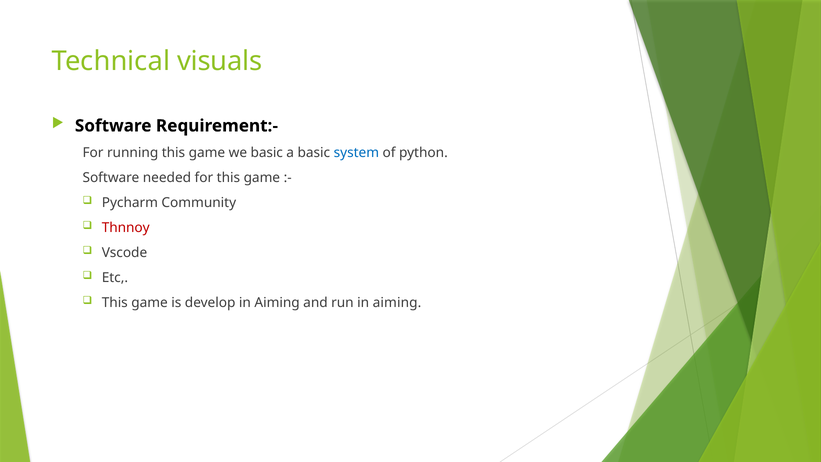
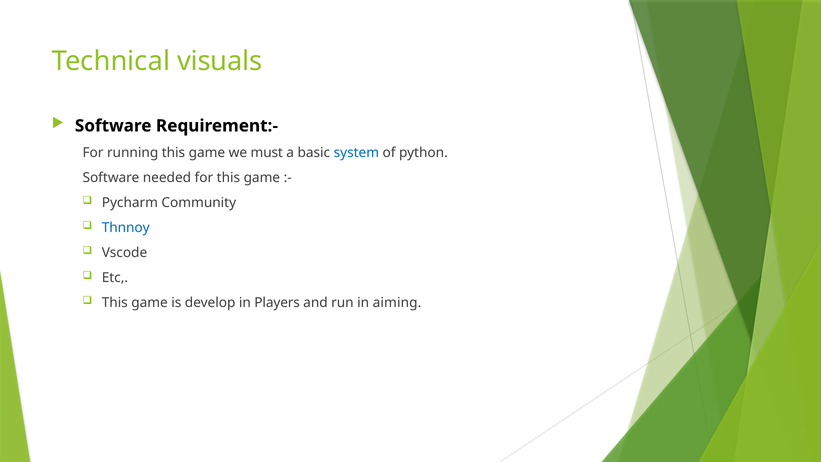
we basic: basic -> must
Thnnoy colour: red -> blue
develop in Aiming: Aiming -> Players
